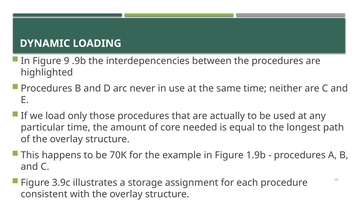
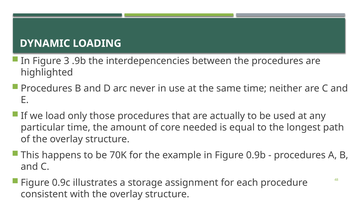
9: 9 -> 3
1.9b: 1.9b -> 0.9b
3.9c: 3.9c -> 0.9c
